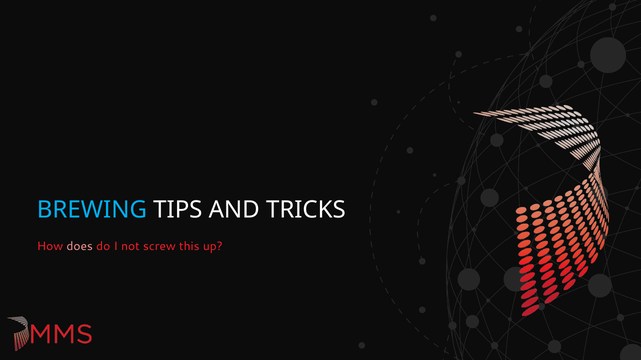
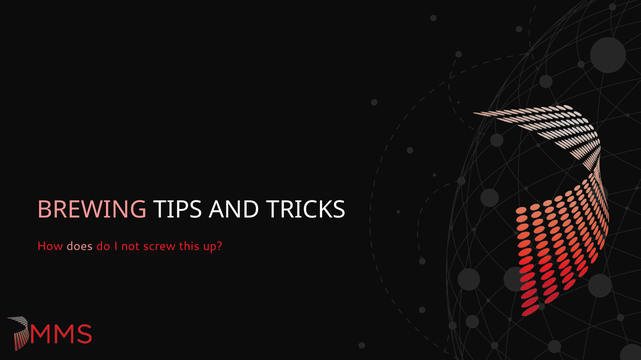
BREWING colour: light blue -> pink
